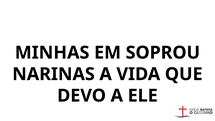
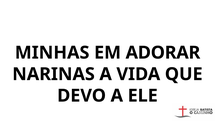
SOPROU: SOPROU -> ADORAR
